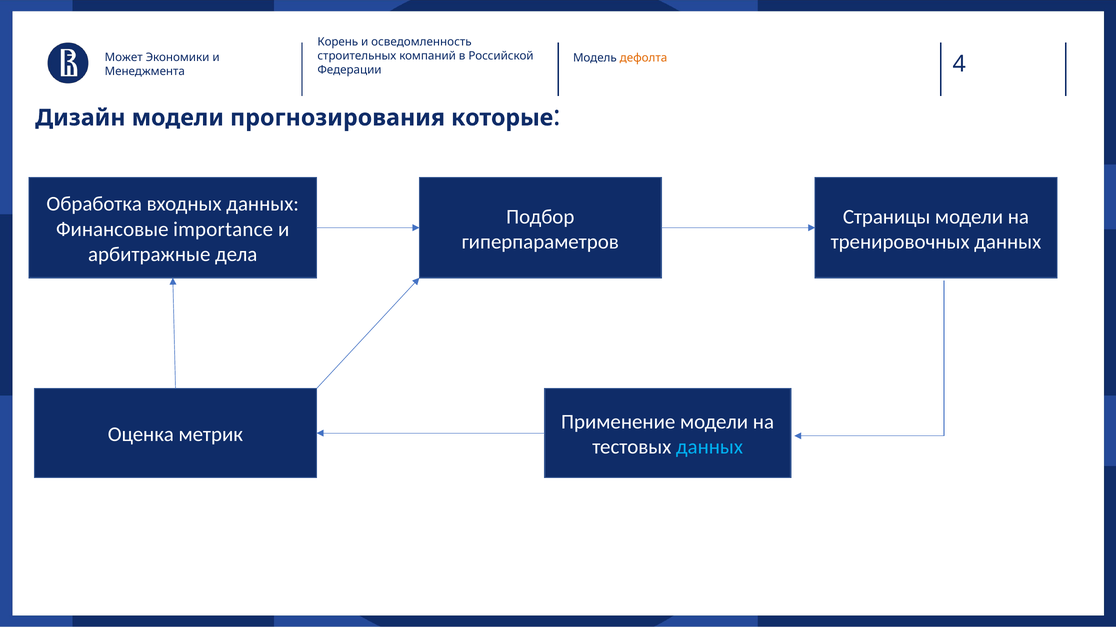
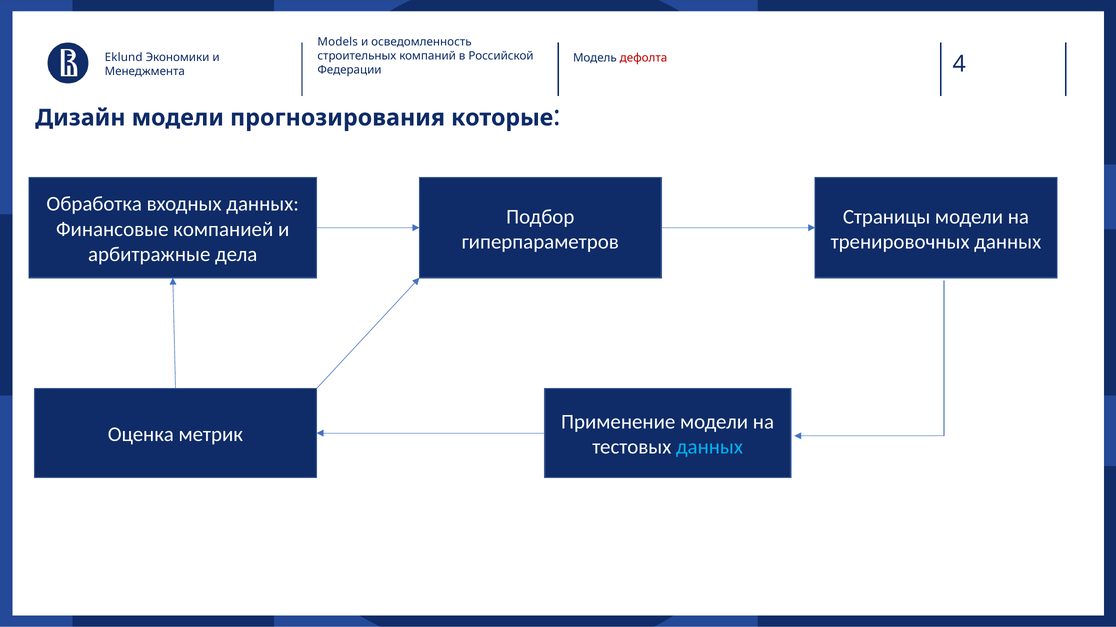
Корень: Корень -> Models
Может: Может -> Eklund
дефолта colour: orange -> red
importance: importance -> компанией
